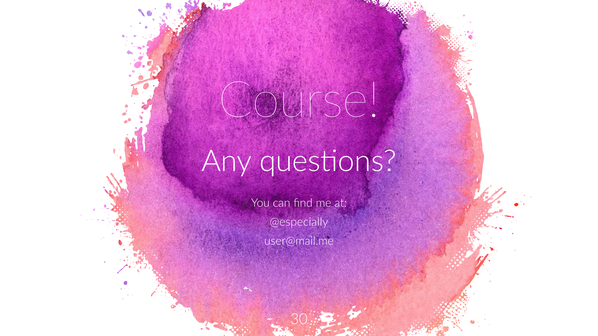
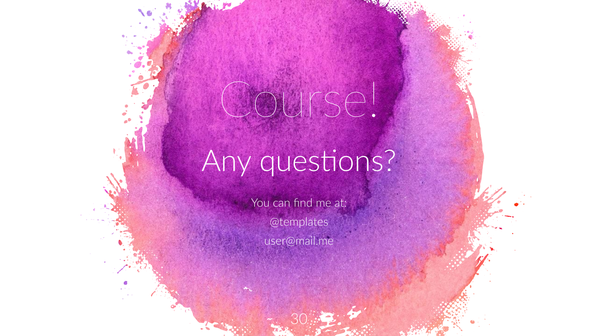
@especially: @especially -> @templates
